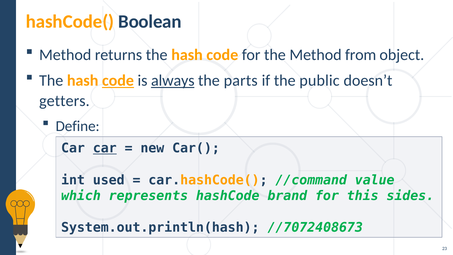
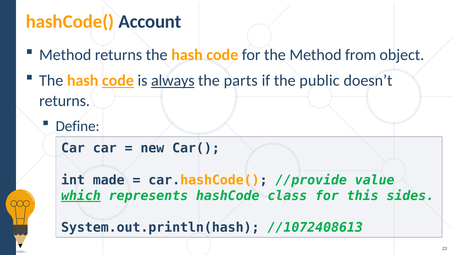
Boolean: Boolean -> Account
getters at (64, 101): getters -> returns
car at (105, 148) underline: present -> none
used: used -> made
//command: //command -> //provide
which underline: none -> present
brand: brand -> class
//7072408673: //7072408673 -> //1072408613
